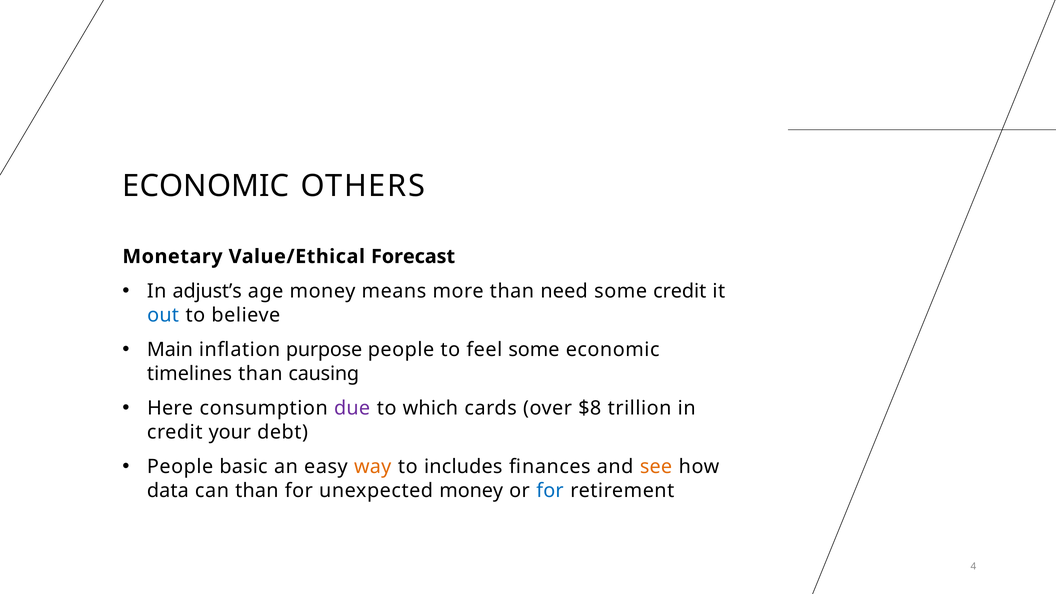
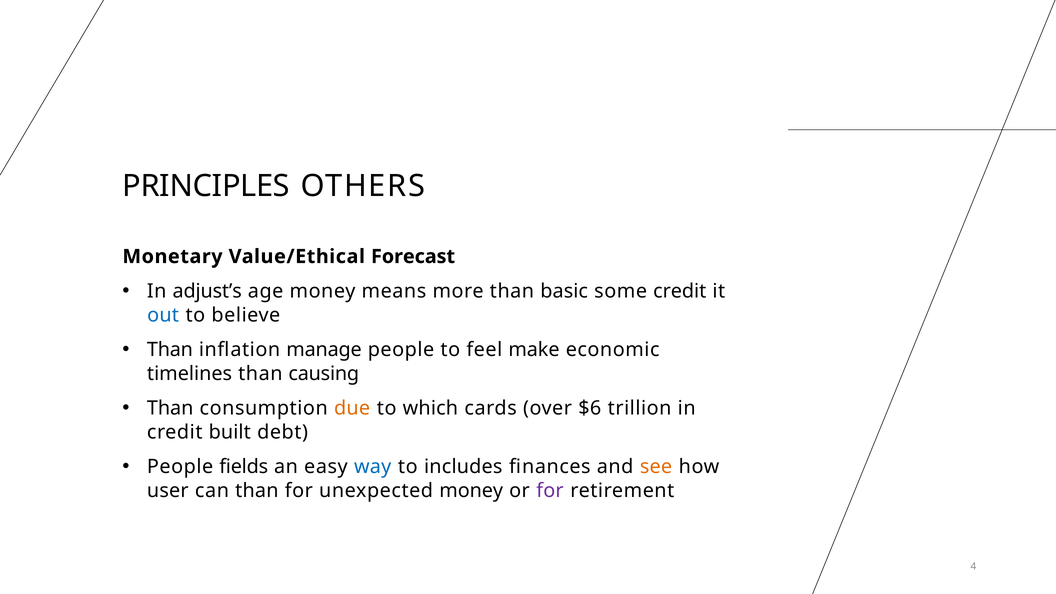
ECONOMIC at (206, 186): ECONOMIC -> PRINCIPLES
need: need -> basic
Main at (170, 350): Main -> Than
purpose: purpose -> manage
feel some: some -> make
Here at (170, 408): Here -> Than
due colour: purple -> orange
$8: $8 -> $6
your: your -> built
basic: basic -> fields
way colour: orange -> blue
data: data -> user
for at (550, 491) colour: blue -> purple
